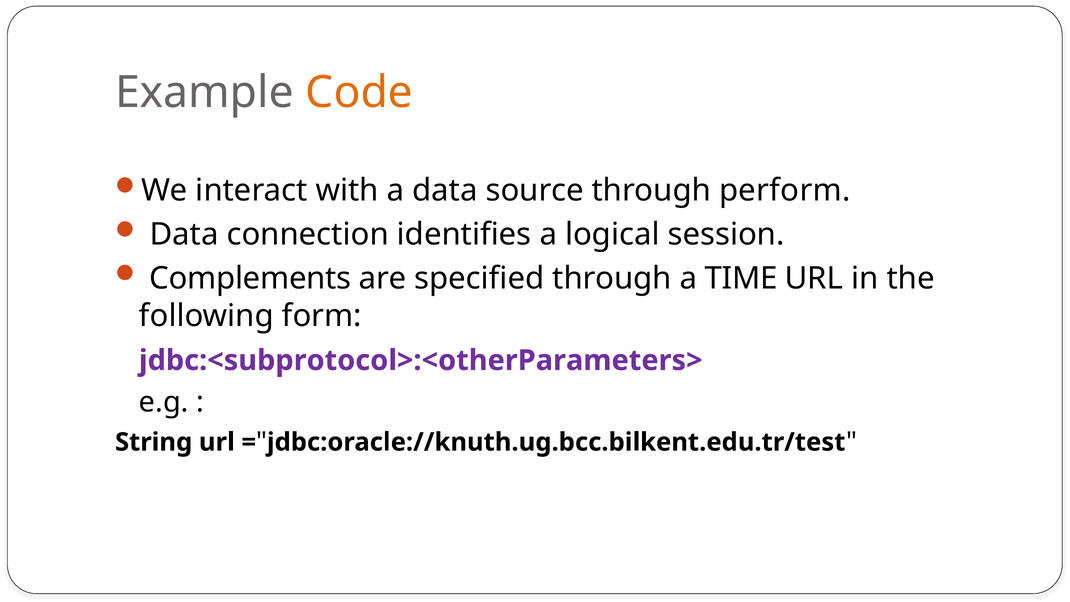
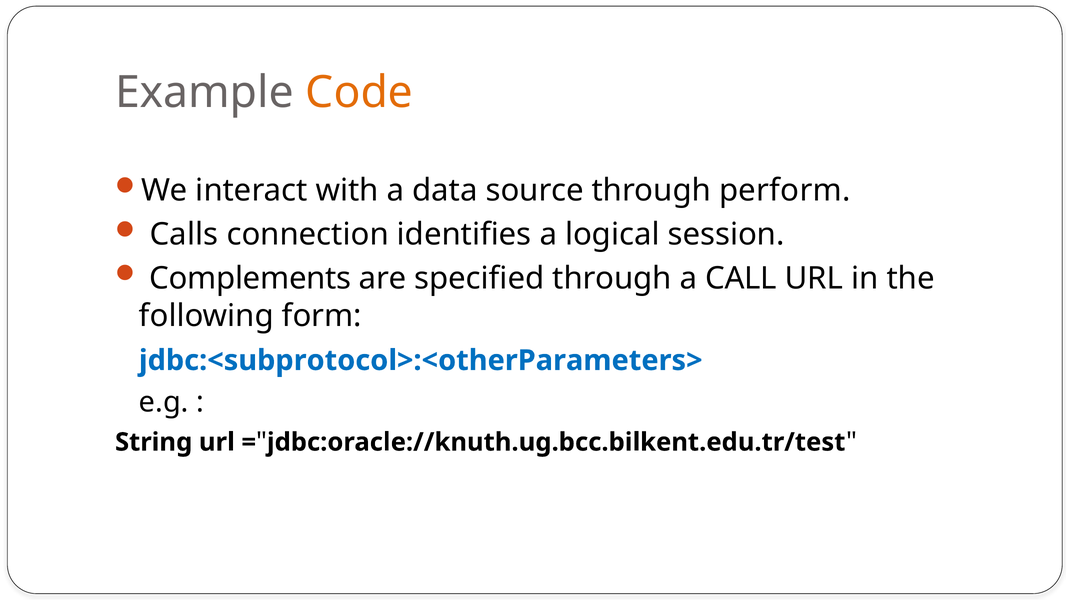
Data at (184, 234): Data -> Calls
TIME: TIME -> CALL
jdbc:<subprotocol>:<otherParameters> colour: purple -> blue
